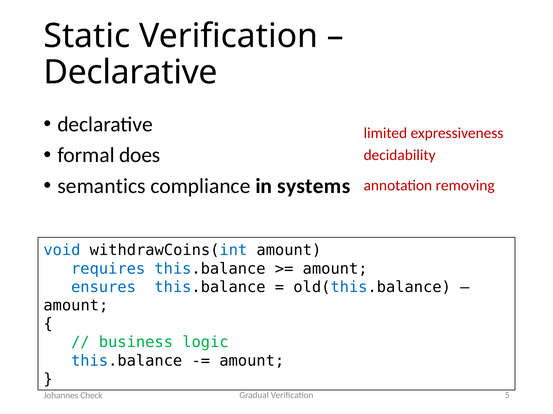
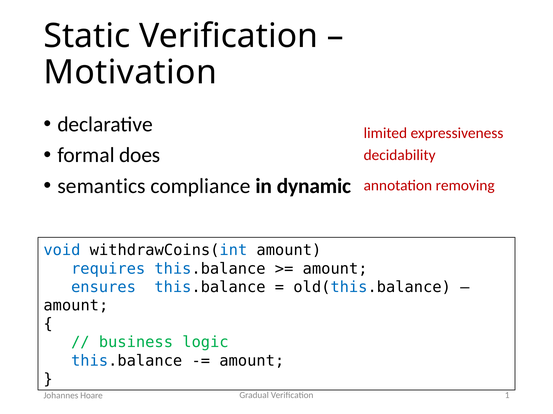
Declarative at (131, 73): Declarative -> Motivation
systems: systems -> dynamic
5: 5 -> 1
Check: Check -> Hoare
